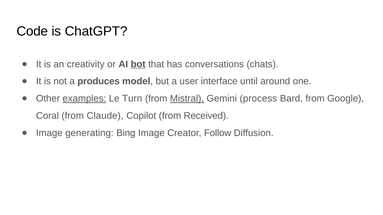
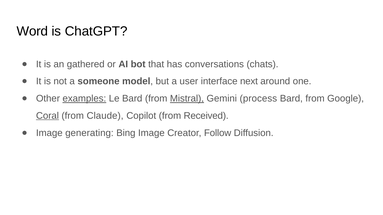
Code: Code -> Word
creativity: creativity -> gathered
bot underline: present -> none
produces: produces -> someone
until: until -> next
Le Turn: Turn -> Bard
Coral underline: none -> present
